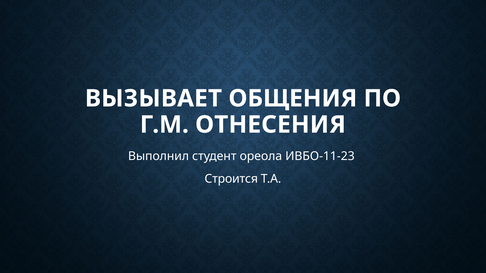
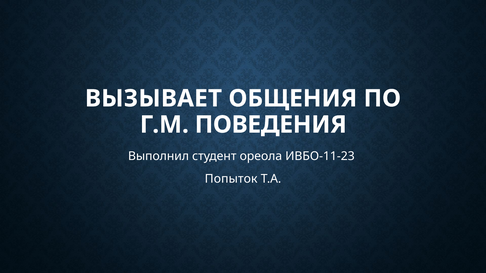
ОТНЕСЕНИЯ: ОТНЕСЕНИЯ -> ПОВЕДЕНИЯ
Строится: Строится -> Попыток
